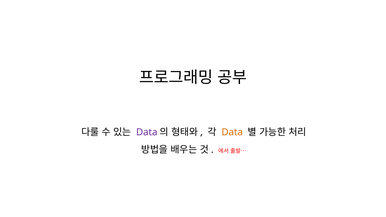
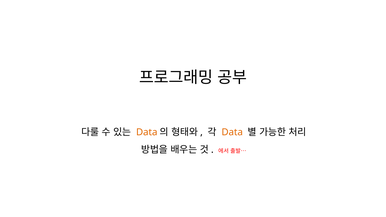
Data at (147, 132) colour: purple -> orange
